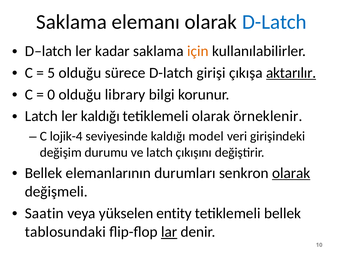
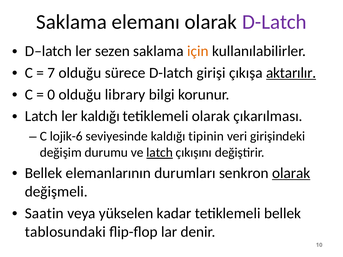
D-Latch at (274, 22) colour: blue -> purple
kadar: kadar -> sezen
5: 5 -> 7
örneklenir: örneklenir -> çıkarılması
lojik-4: lojik-4 -> lojik-6
model: model -> tipinin
latch at (160, 153) underline: none -> present
entity: entity -> kadar
lar underline: present -> none
